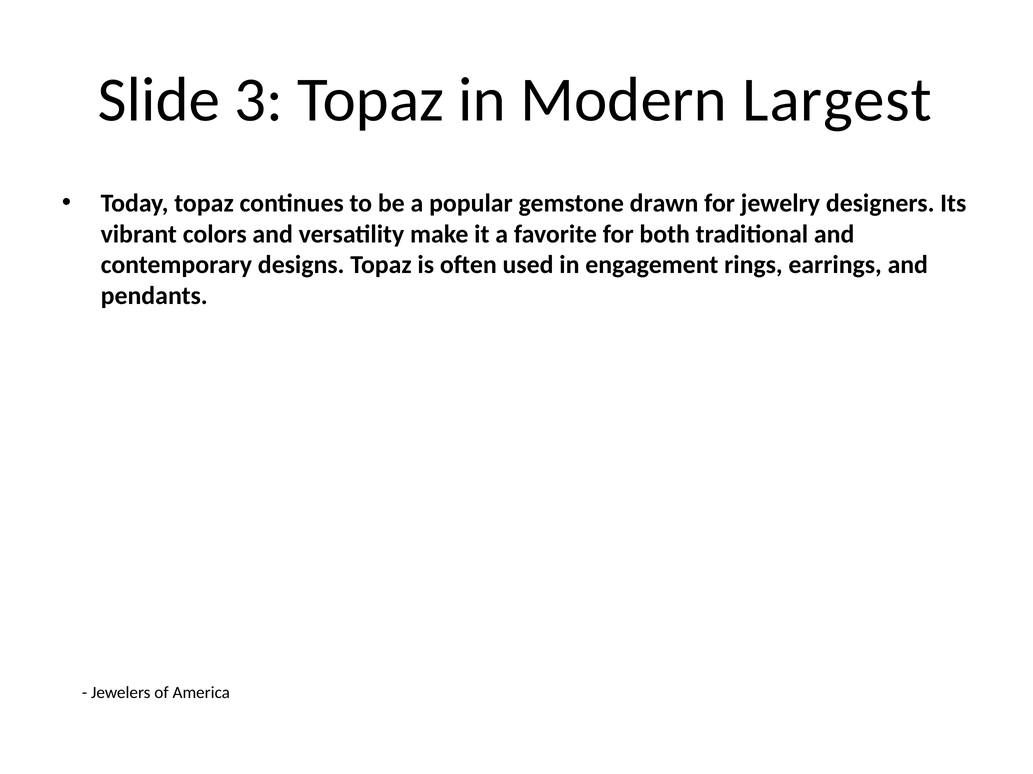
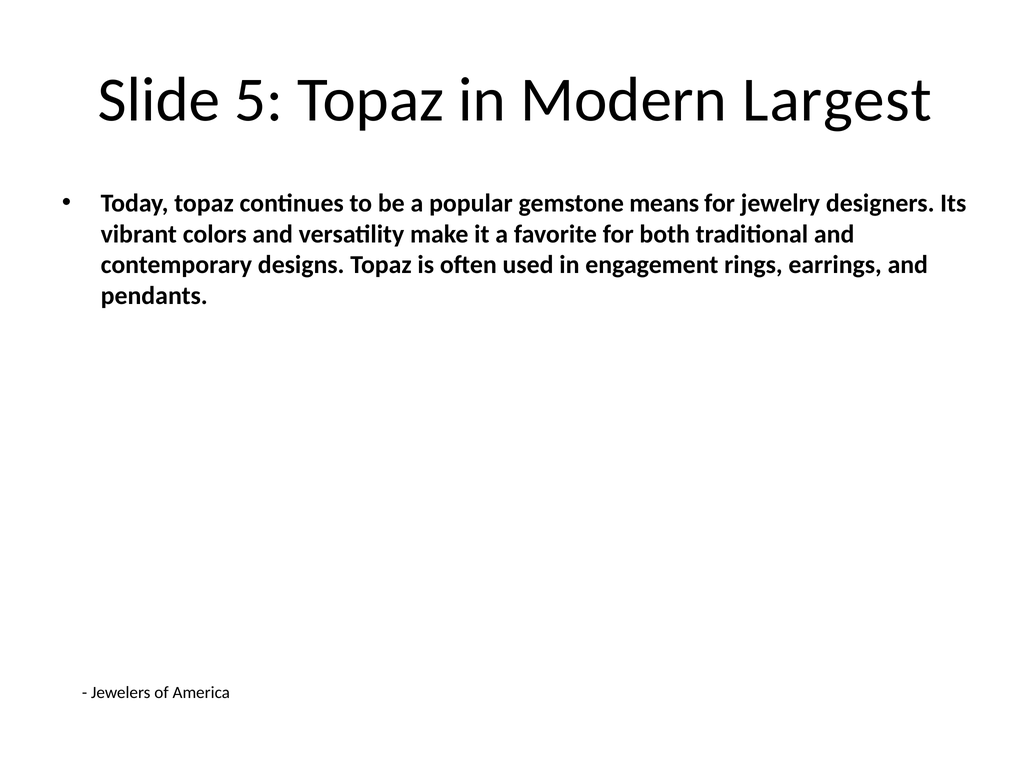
3: 3 -> 5
drawn: drawn -> means
